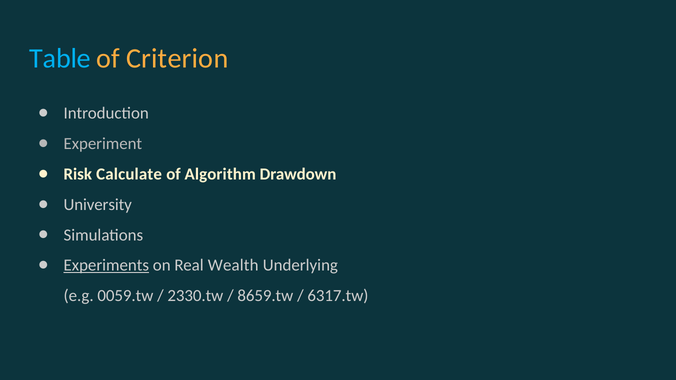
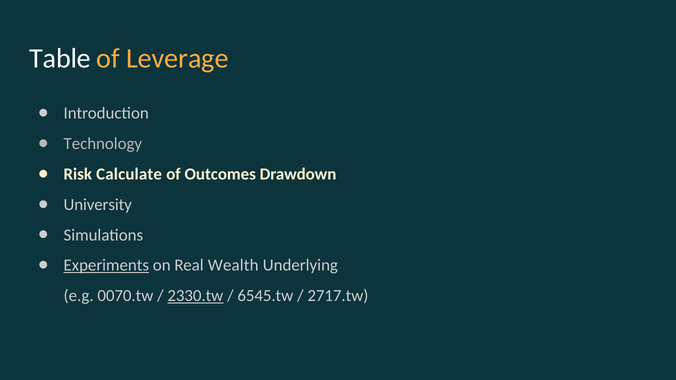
Table colour: light blue -> white
Criterion: Criterion -> Leverage
Experiment: Experiment -> Technology
Algorithm: Algorithm -> Outcomes
0059.tw: 0059.tw -> 0070.tw
2330.tw underline: none -> present
8659.tw: 8659.tw -> 6545.tw
6317.tw: 6317.tw -> 2717.tw
